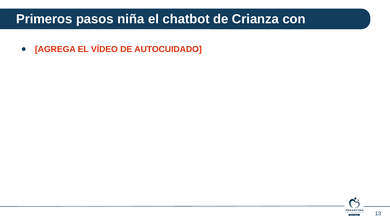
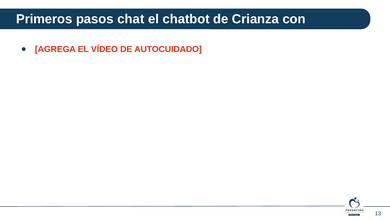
niña: niña -> chat
